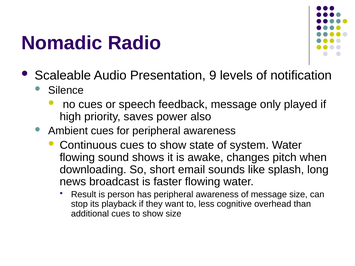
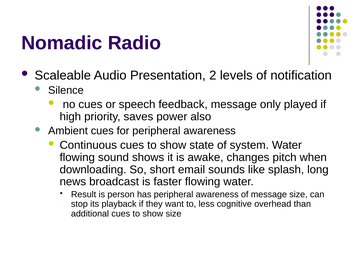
9: 9 -> 2
